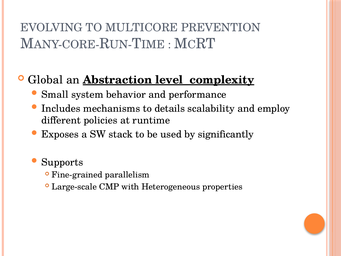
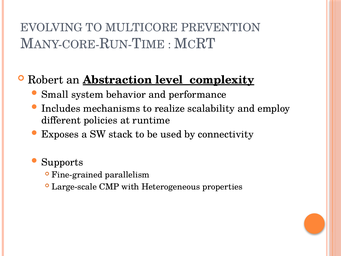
Global: Global -> Robert
details: details -> realize
significantly: significantly -> connectivity
